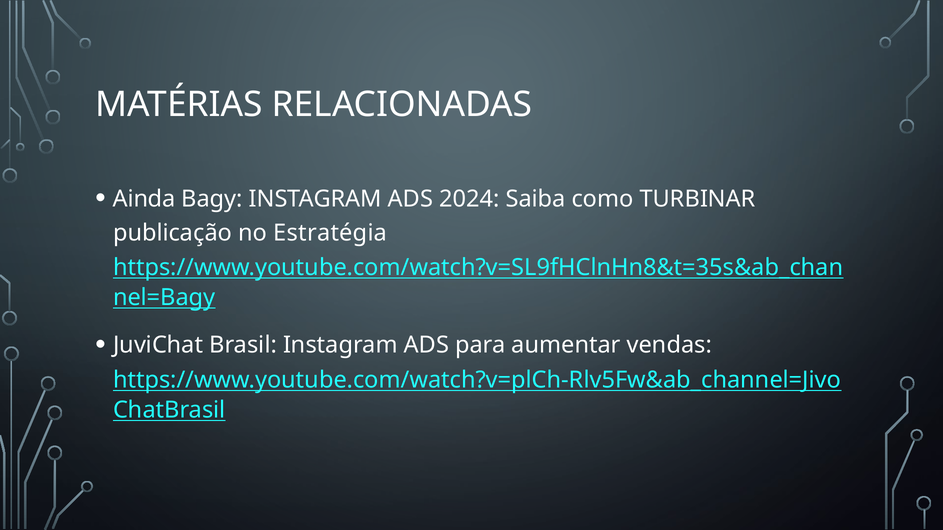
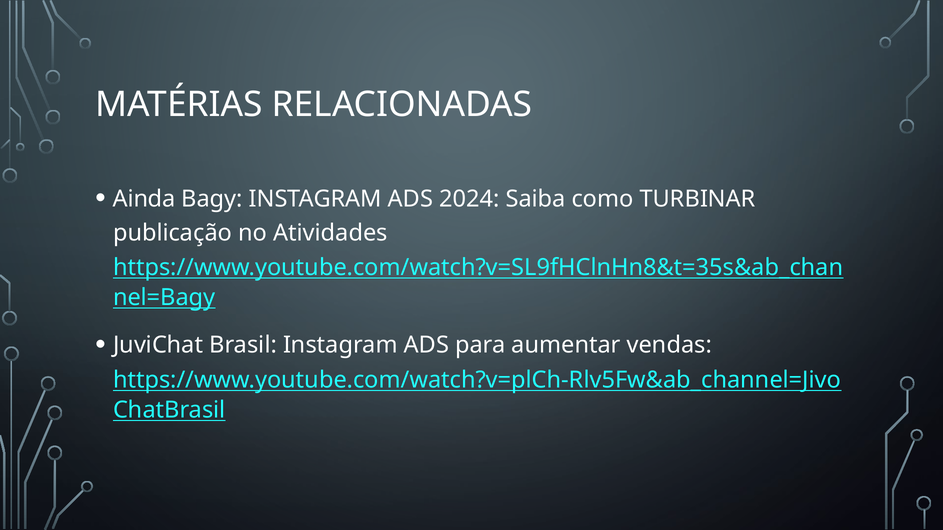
Estratégia: Estratégia -> Atividades
